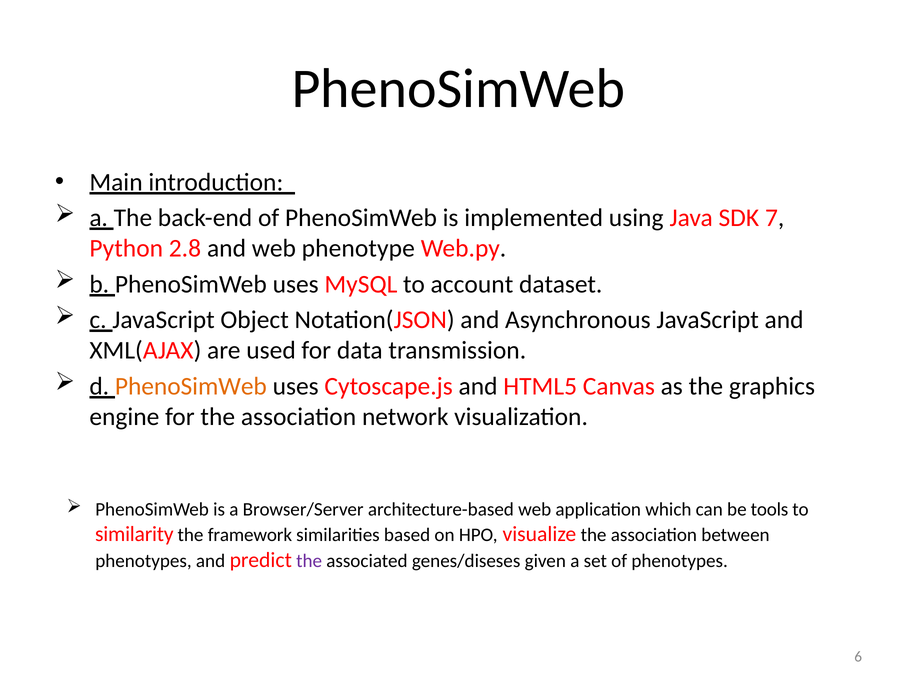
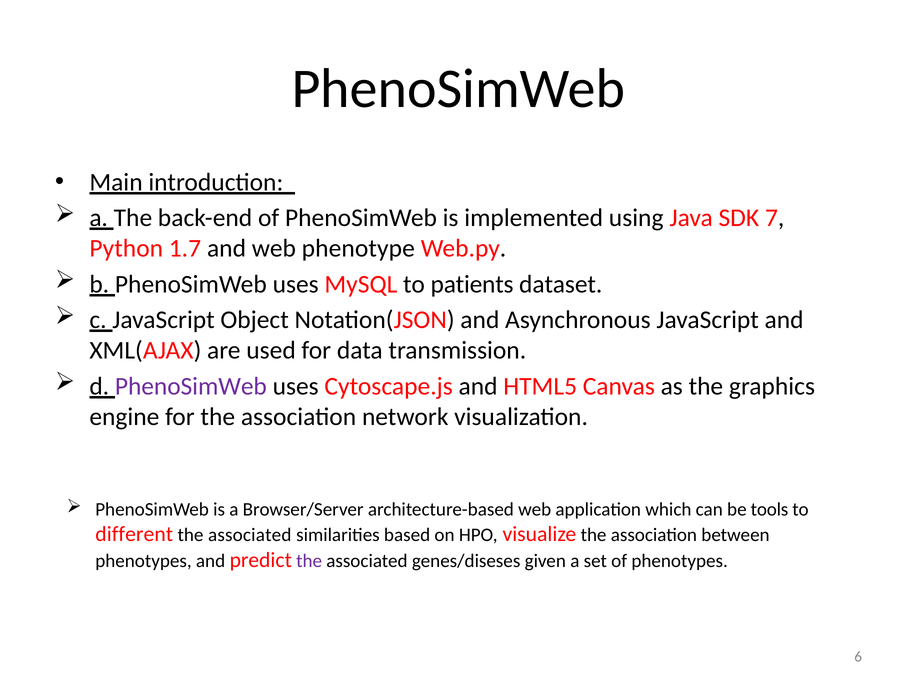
2.8: 2.8 -> 1.7
account: account -> patients
PhenoSimWeb at (191, 386) colour: orange -> purple
similarity: similarity -> different
framework at (250, 535): framework -> associated
